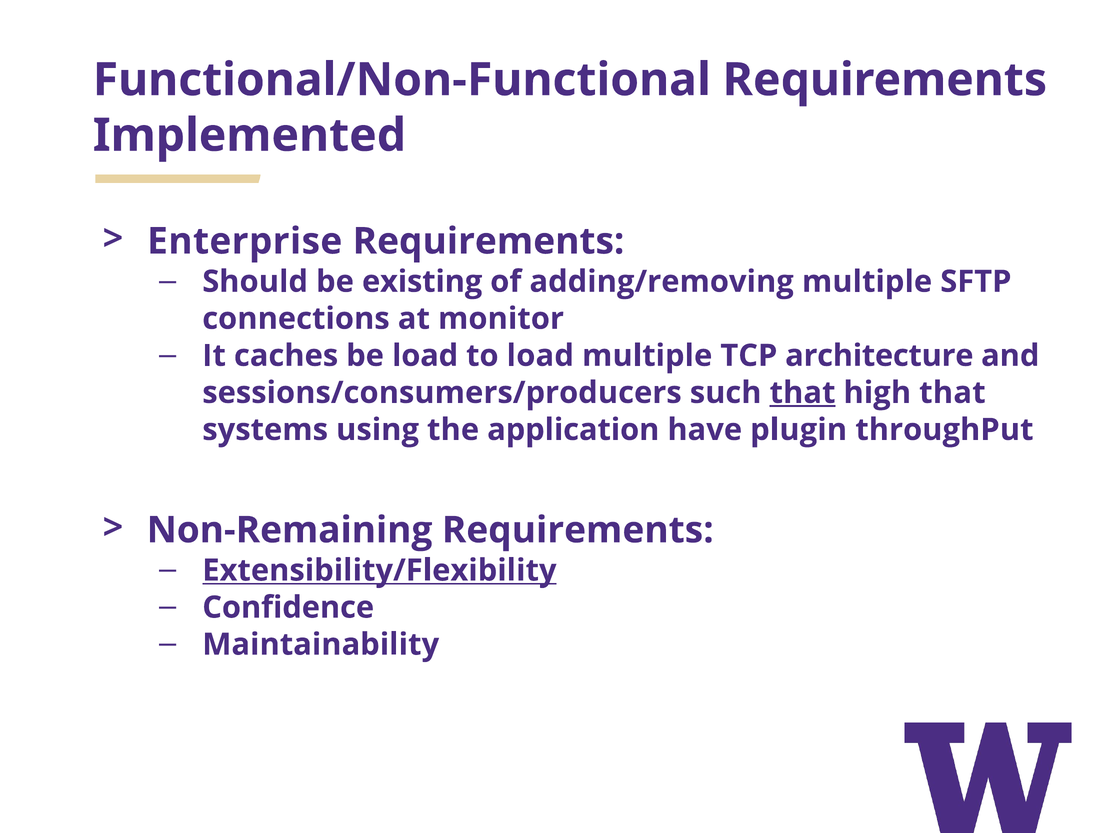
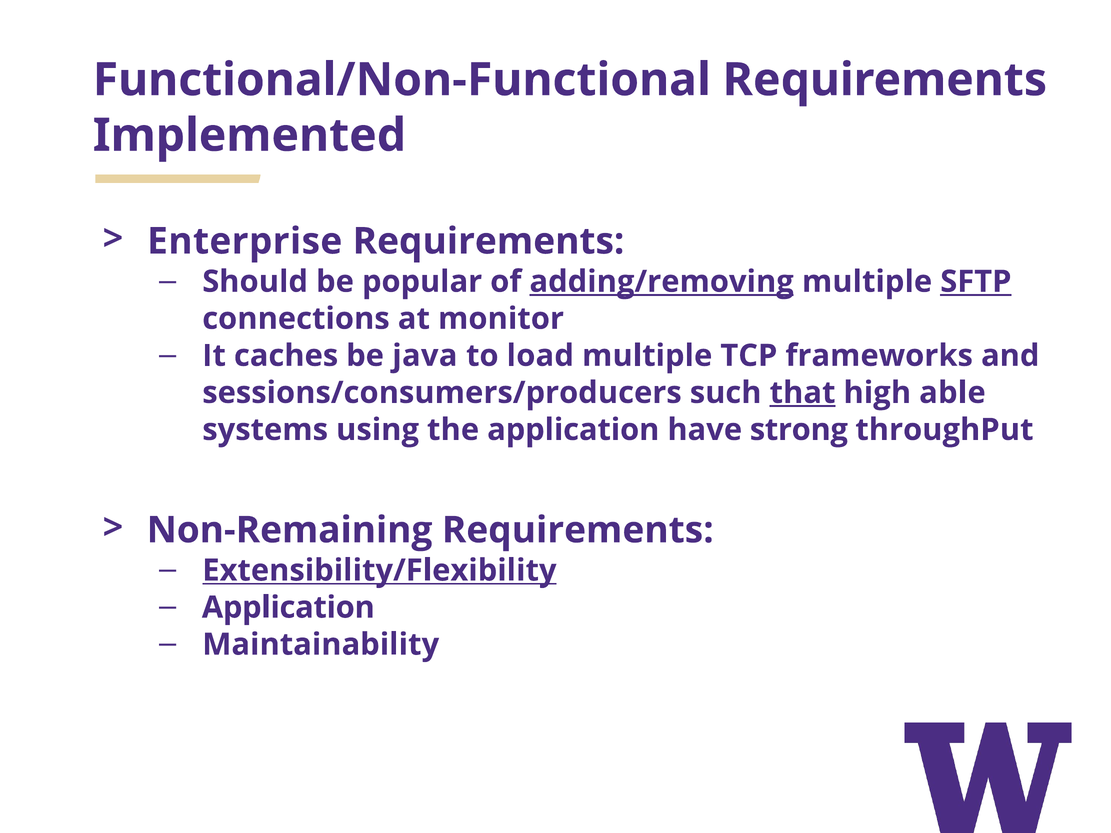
existing: existing -> popular
adding/removing underline: none -> present
SFTP underline: none -> present
be load: load -> java
architecture: architecture -> frameworks
high that: that -> able
plugin: plugin -> strong
Confidence at (288, 608): Confidence -> Application
